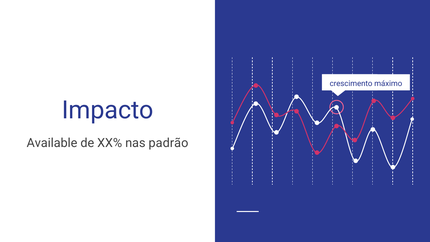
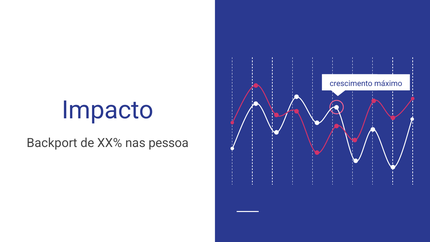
Available: Available -> Backport
padrão: padrão -> pessoa
